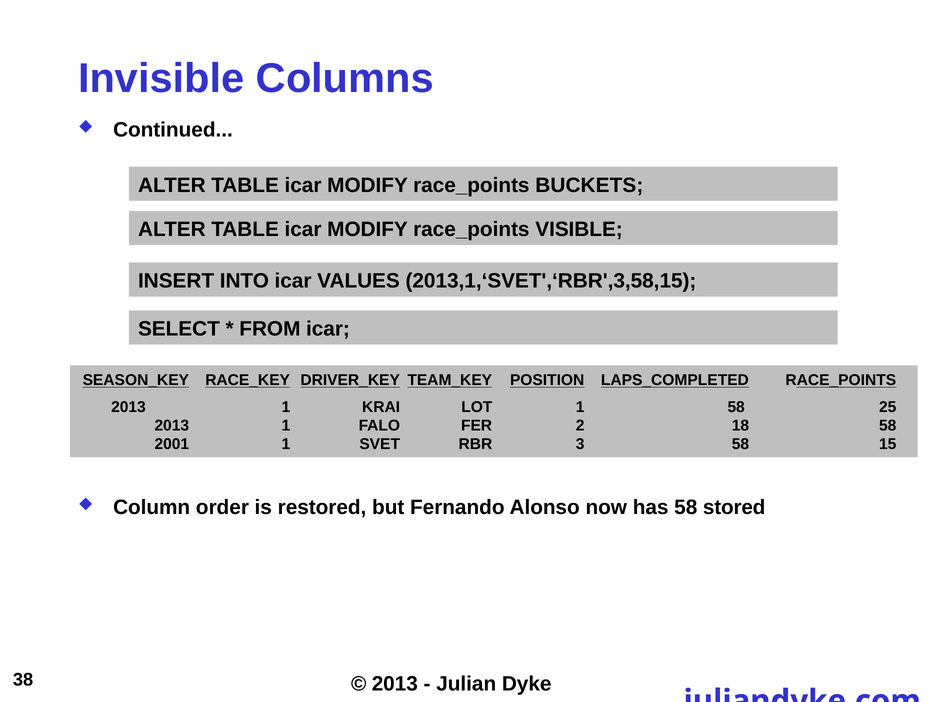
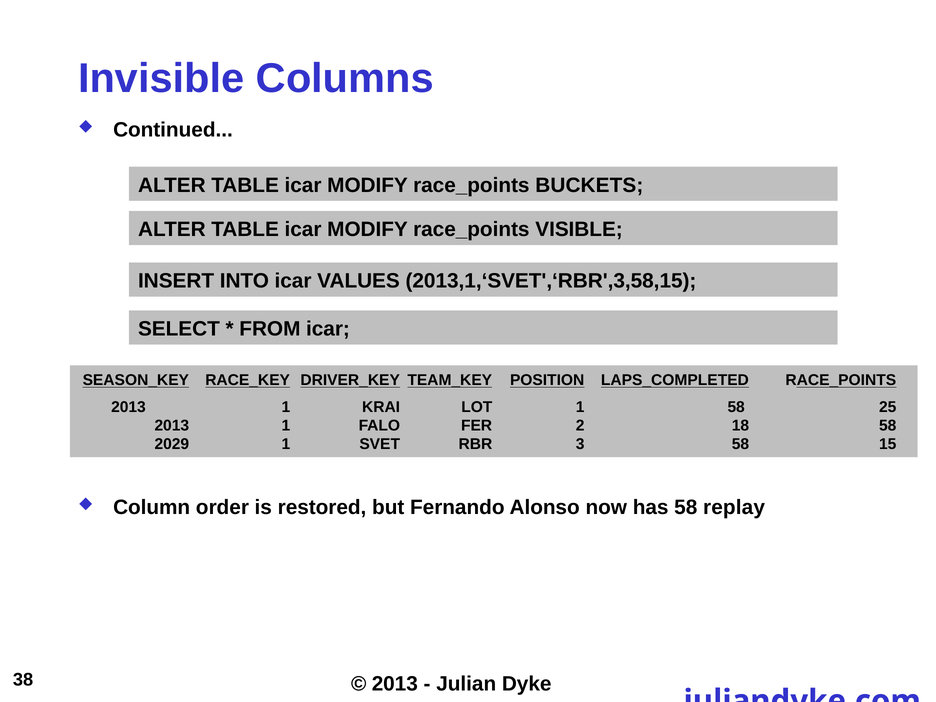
2001: 2001 -> 2029
stored: stored -> replay
